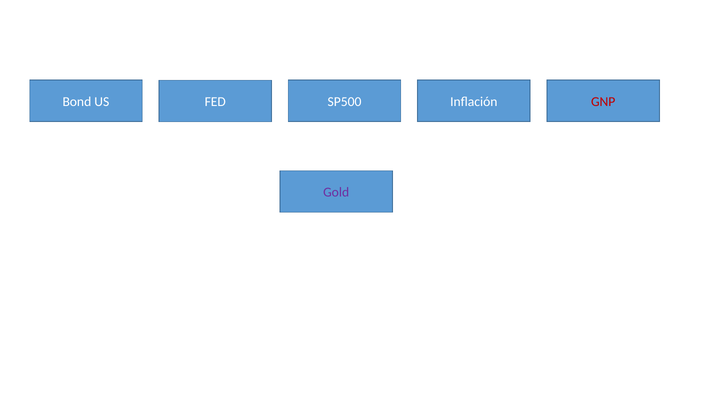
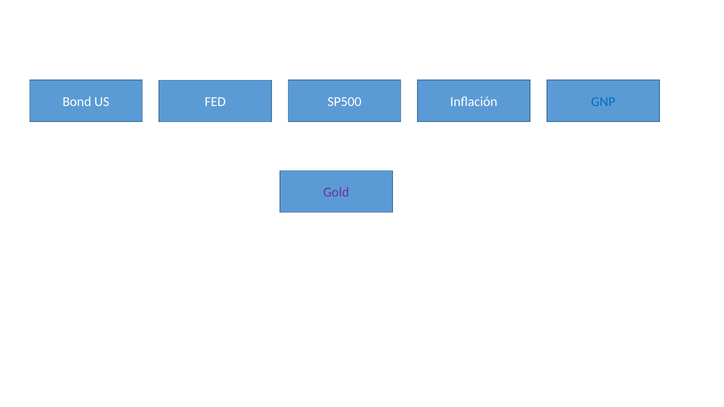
GNP colour: red -> blue
